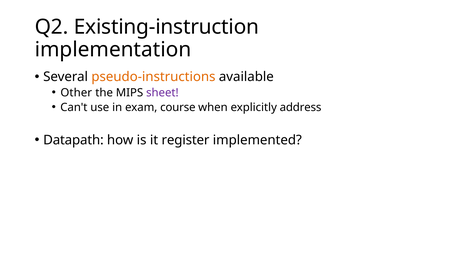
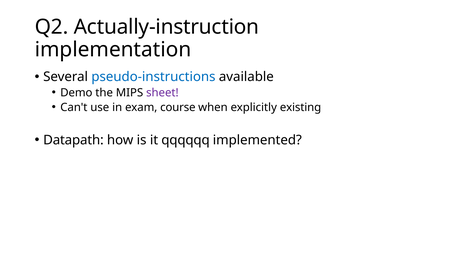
Existing-instruction: Existing-instruction -> Actually-instruction
pseudo-instructions colour: orange -> blue
Other: Other -> Demo
address: address -> existing
register: register -> qqqqqq
